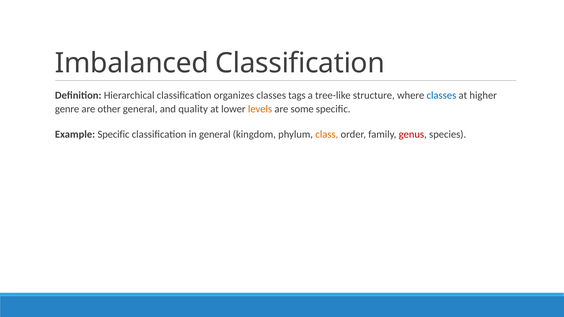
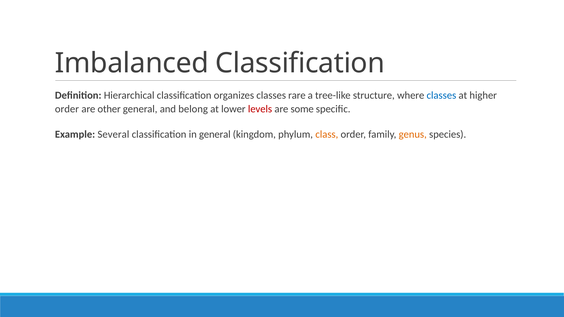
tags: tags -> rare
genre at (67, 109): genre -> order
quality: quality -> belong
levels colour: orange -> red
Example Specific: Specific -> Several
genus colour: red -> orange
